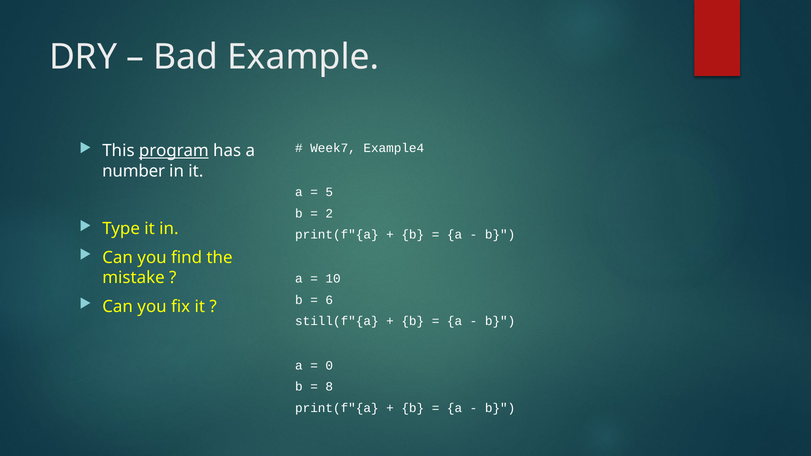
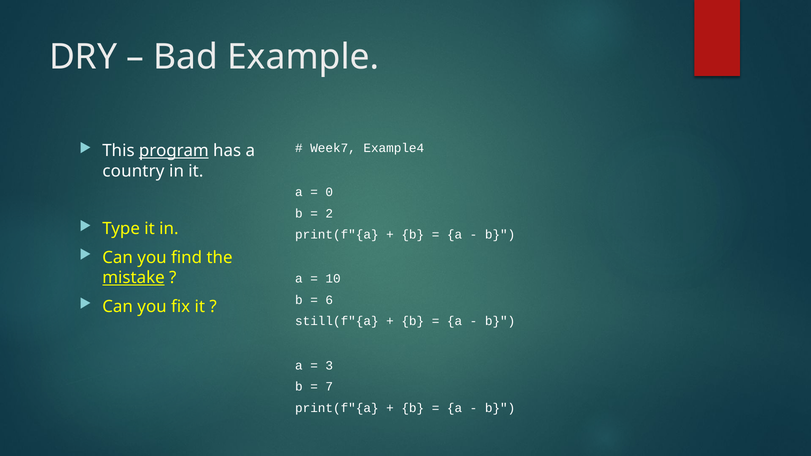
number: number -> country
5: 5 -> 0
mistake underline: none -> present
0: 0 -> 3
8: 8 -> 7
